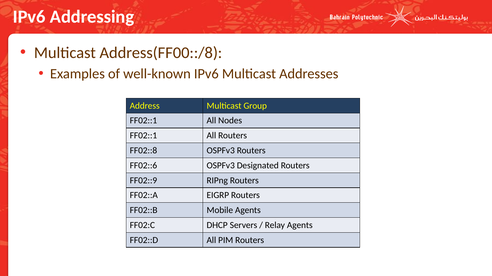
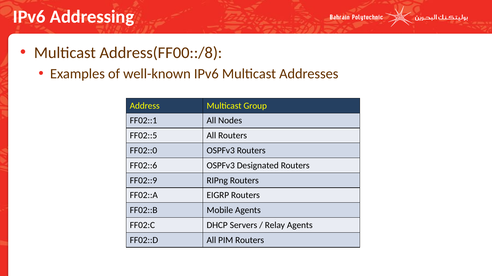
FF02::1 at (143, 136): FF02::1 -> FF02::5
FF02::8: FF02::8 -> FF02::0
